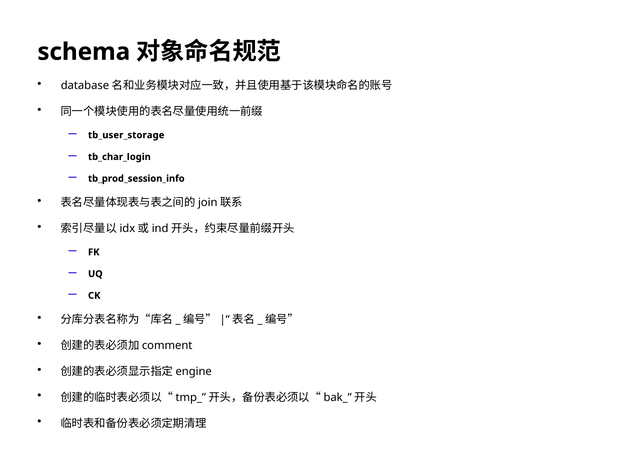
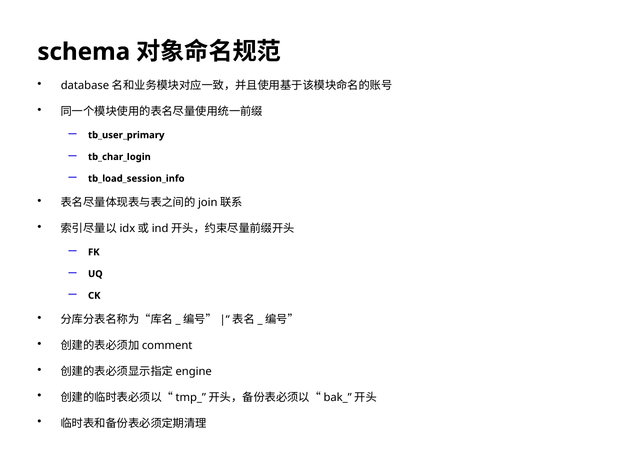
tb_user_storage: tb_user_storage -> tb_user_primary
tb_prod_session_info: tb_prod_session_info -> tb_load_session_info
